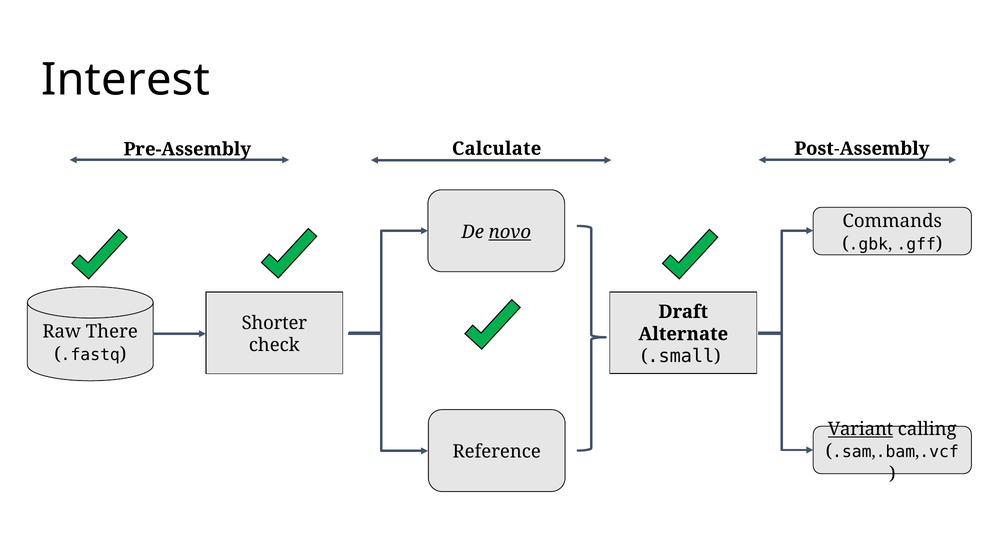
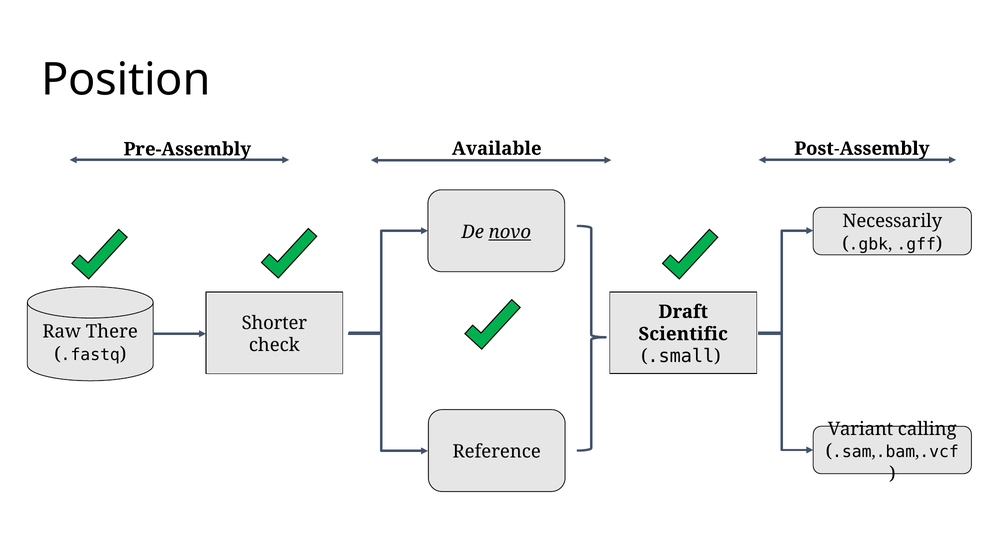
Interest: Interest -> Position
Calculate: Calculate -> Available
Commands: Commands -> Necessarily
Alternate: Alternate -> Scientific
Variant underline: present -> none
